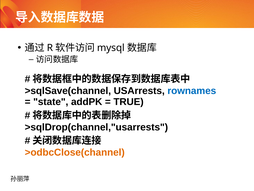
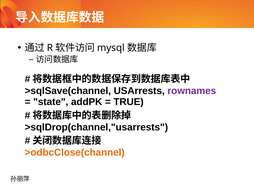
rownames colour: blue -> purple
